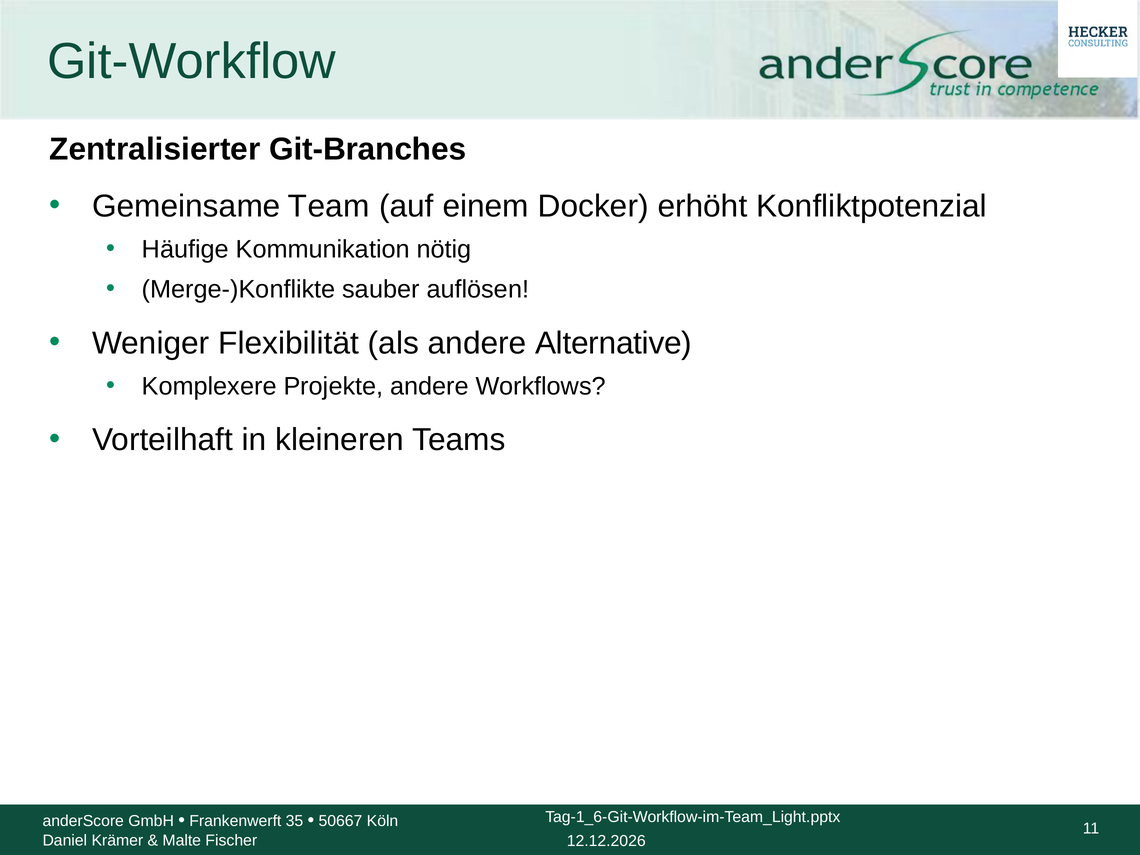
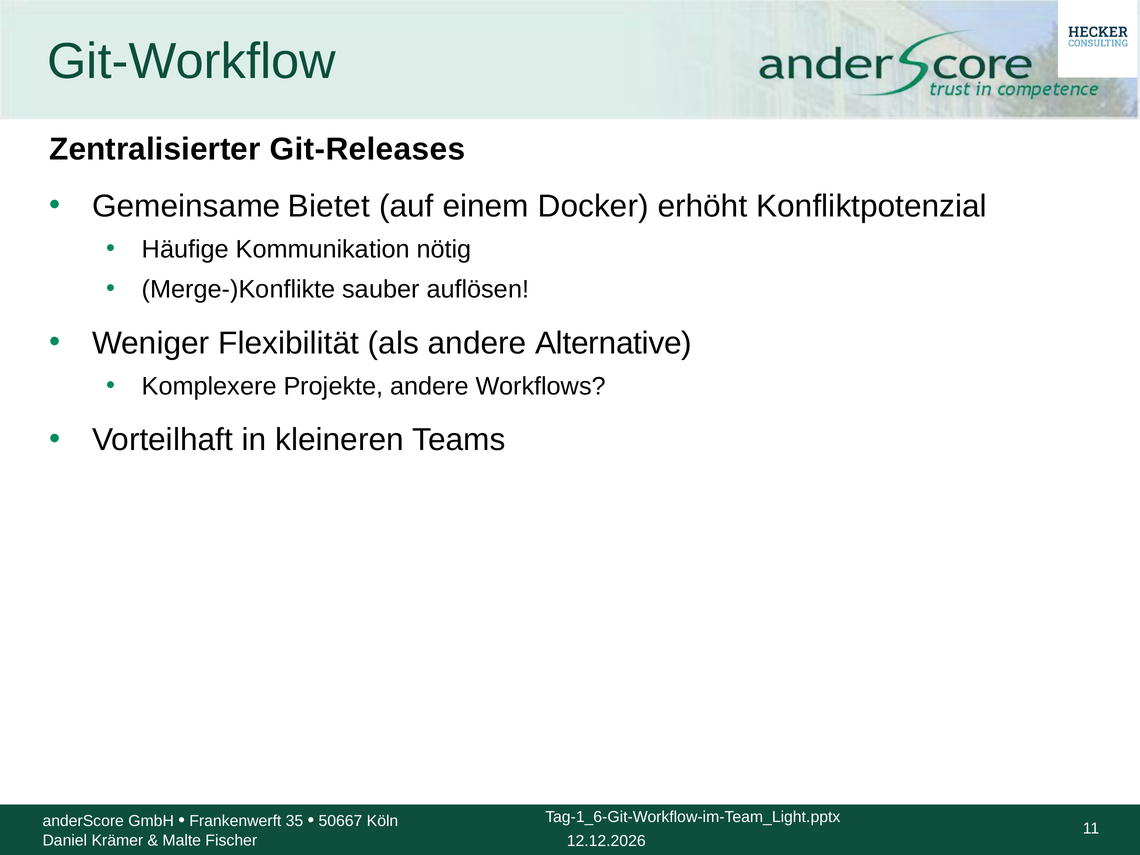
Git-Branches: Git-Branches -> Git-Releases
Team: Team -> Bietet
